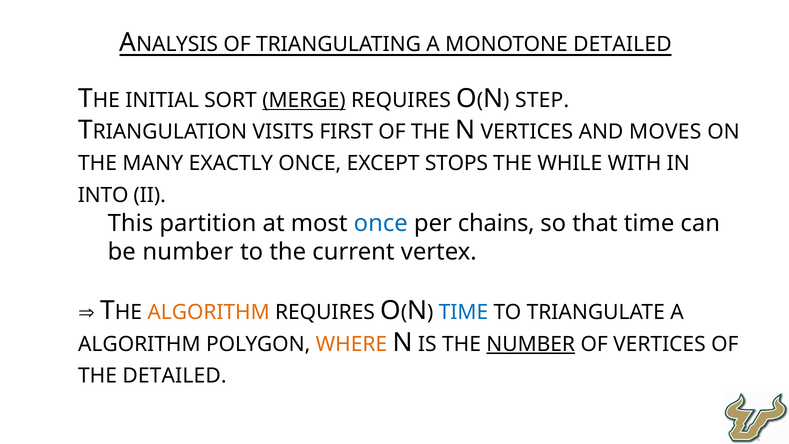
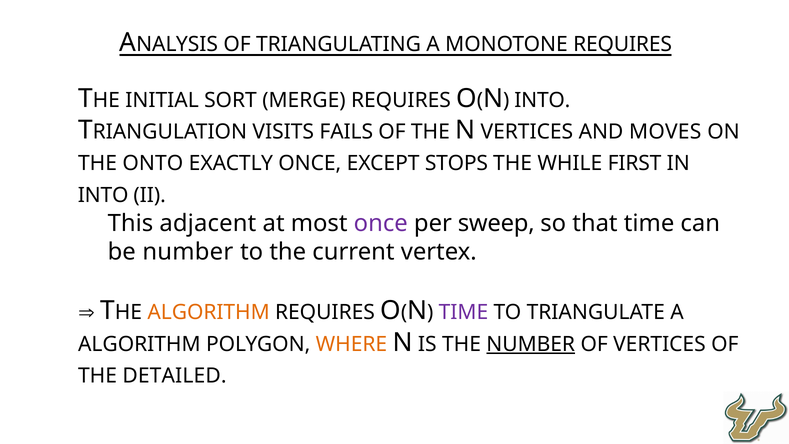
MONOTONE DETAILED: DETAILED -> REQUIRES
MERGE underline: present -> none
STEP at (542, 100): STEP -> INTO
FIRST: FIRST -> FAILS
MANY: MANY -> ONTO
WITH: WITH -> FIRST
partition: partition -> adjacent
once at (381, 223) colour: blue -> purple
chains: chains -> sweep
TIME at (463, 312) colour: blue -> purple
